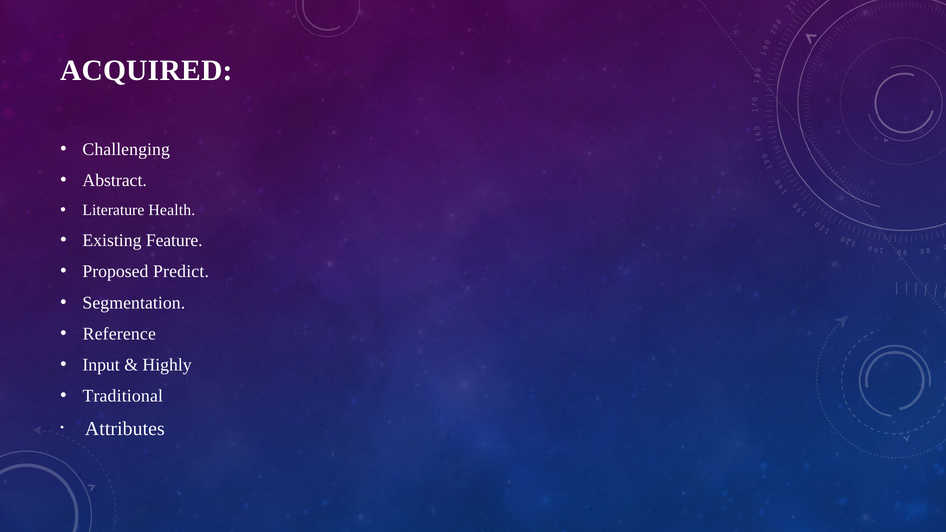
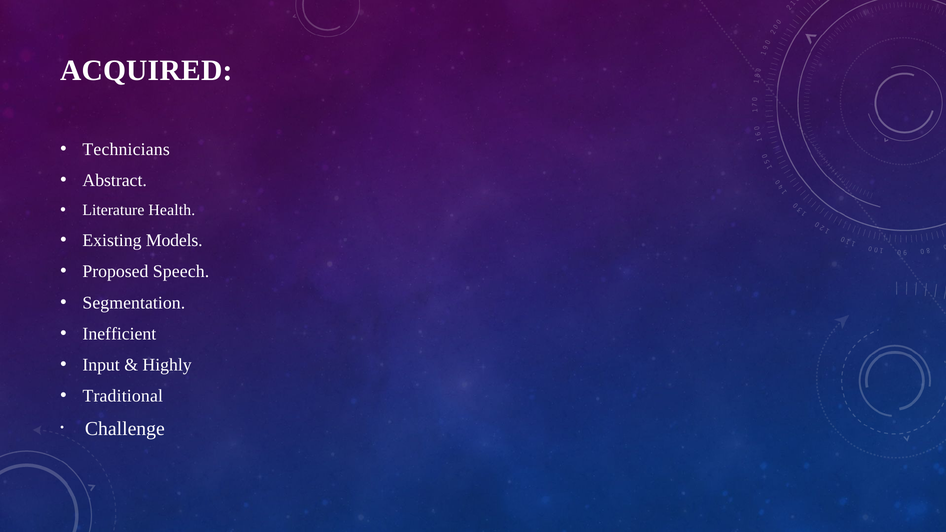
Challenging: Challenging -> Technicians
Feature: Feature -> Models
Predict: Predict -> Speech
Reference: Reference -> Inefficient
Attributes: Attributes -> Challenge
